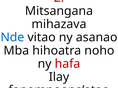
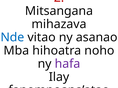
hafa colour: red -> purple
